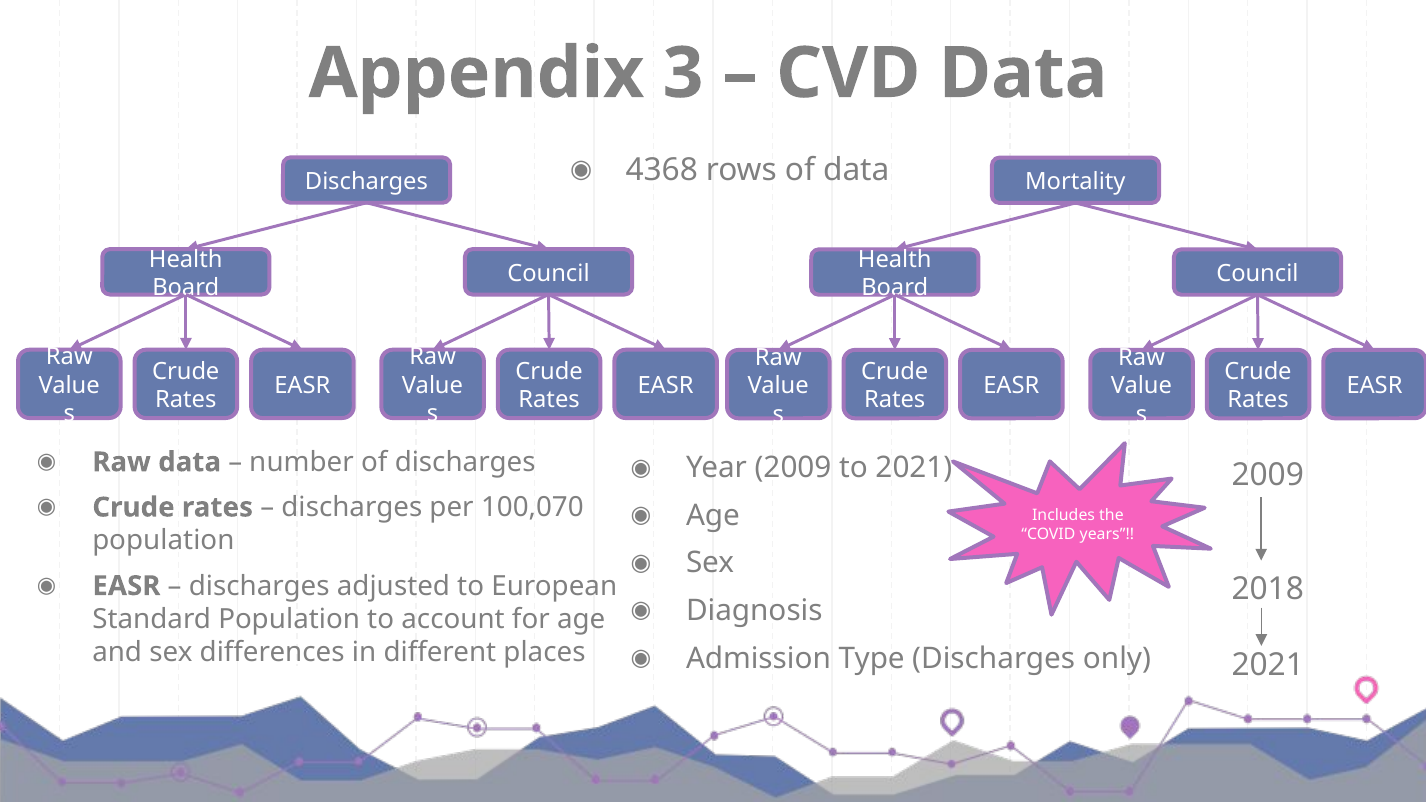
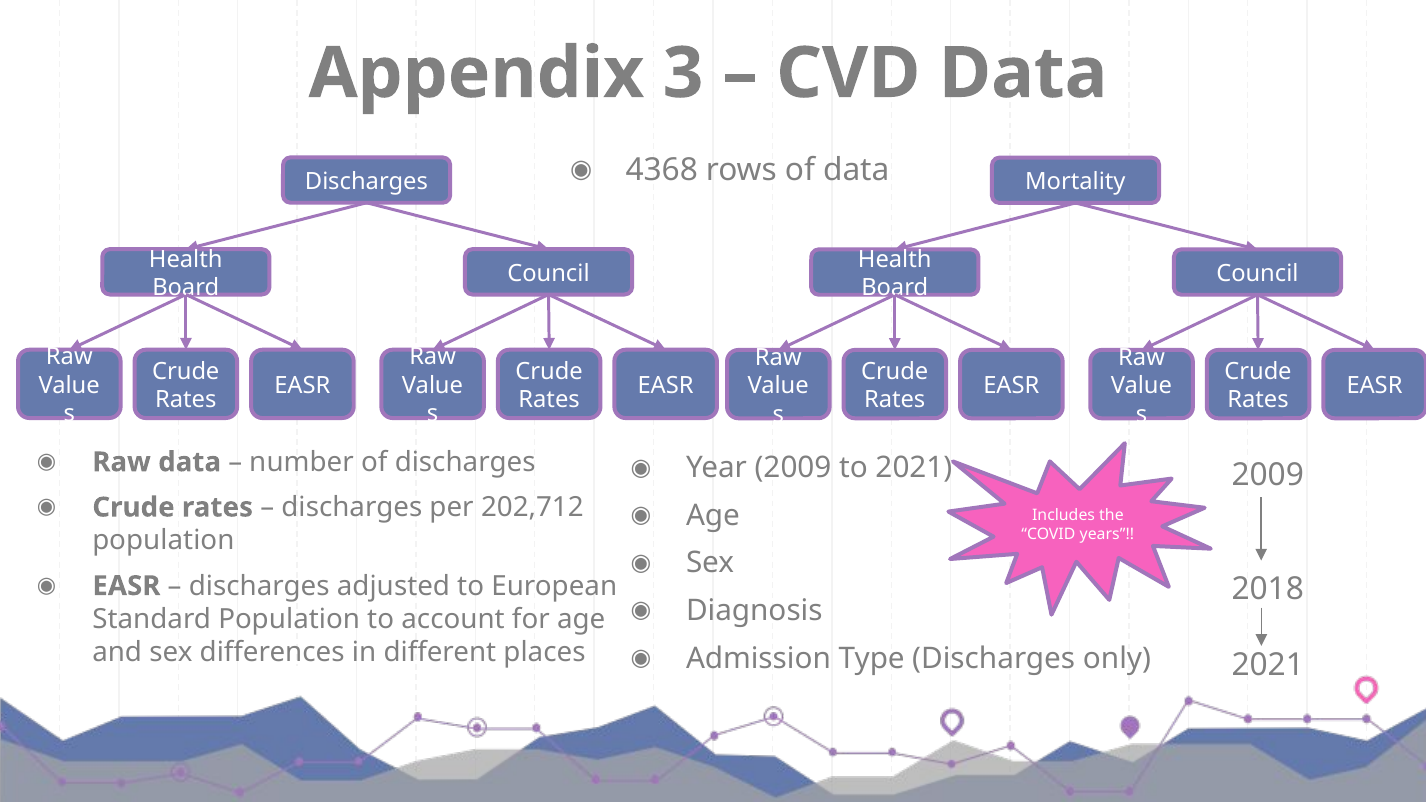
100,070: 100,070 -> 202,712
